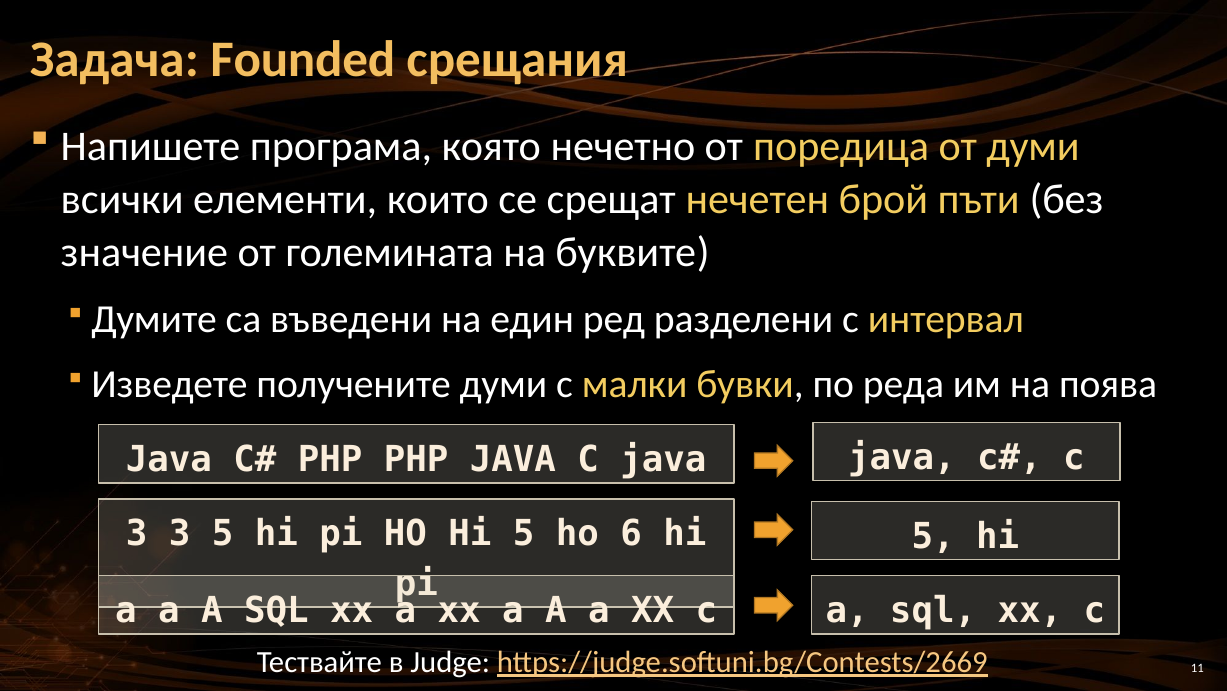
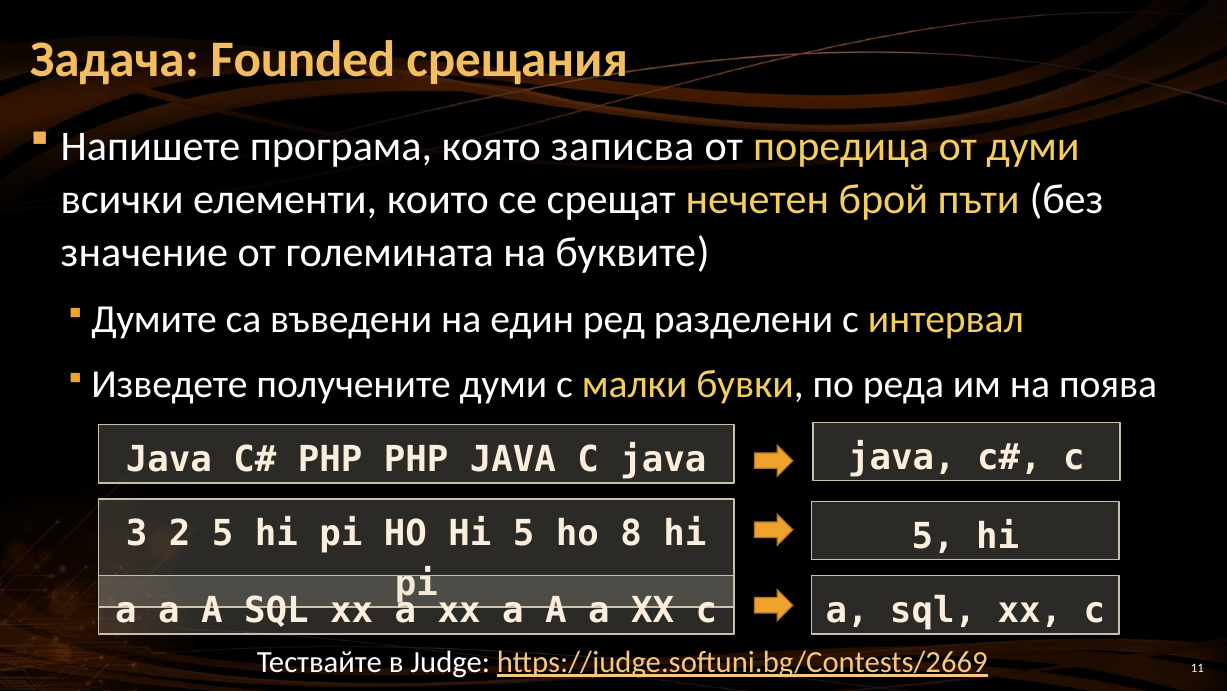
нечетно: нечетно -> записва
3 3: 3 -> 2
6: 6 -> 8
